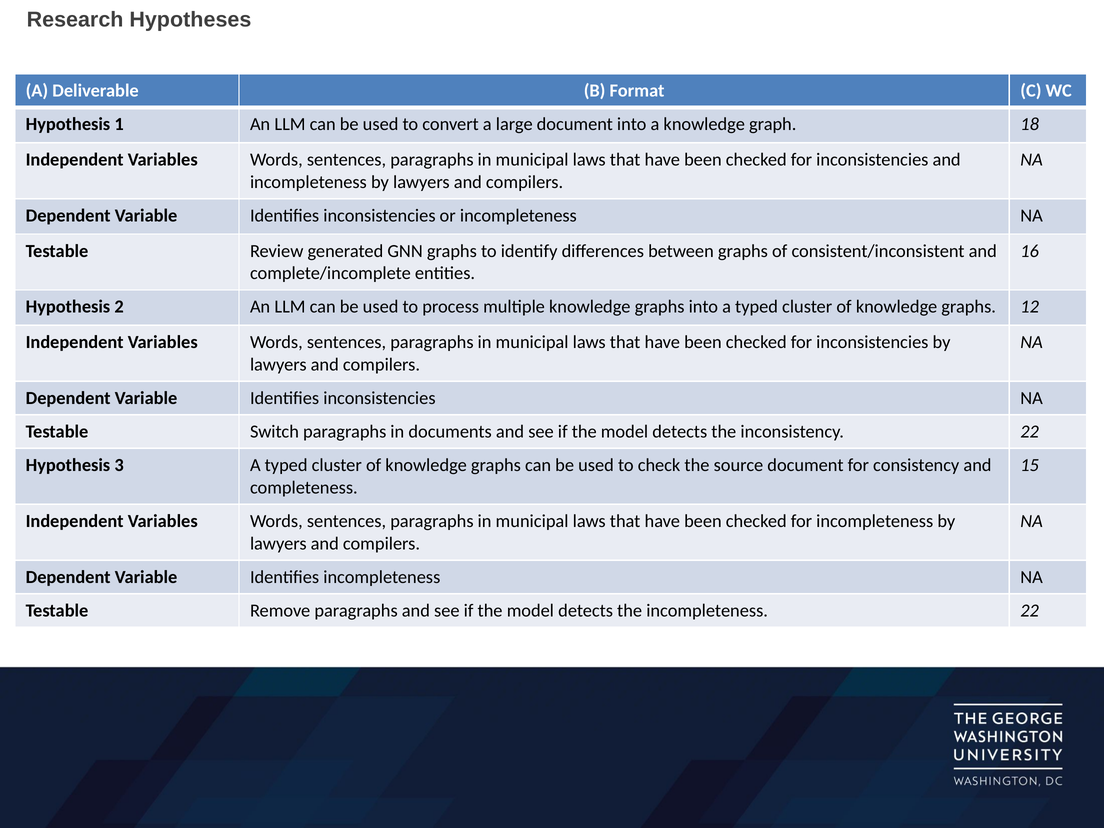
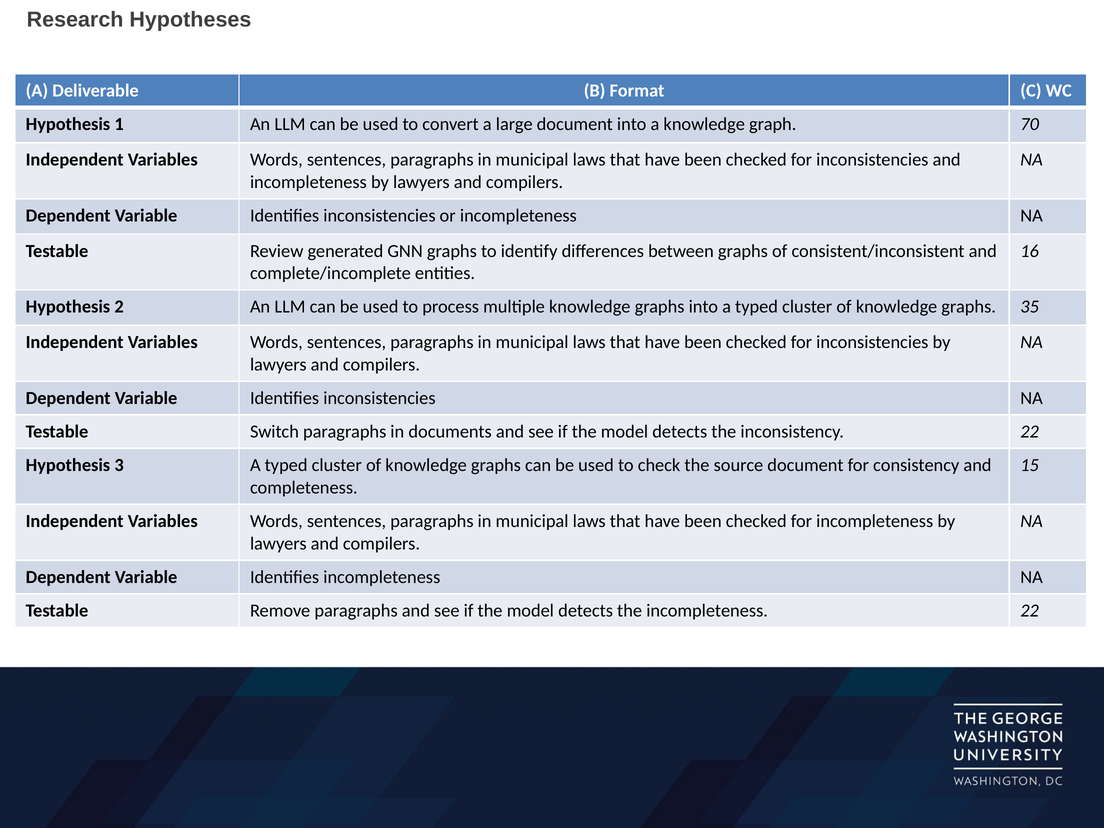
18: 18 -> 70
12: 12 -> 35
